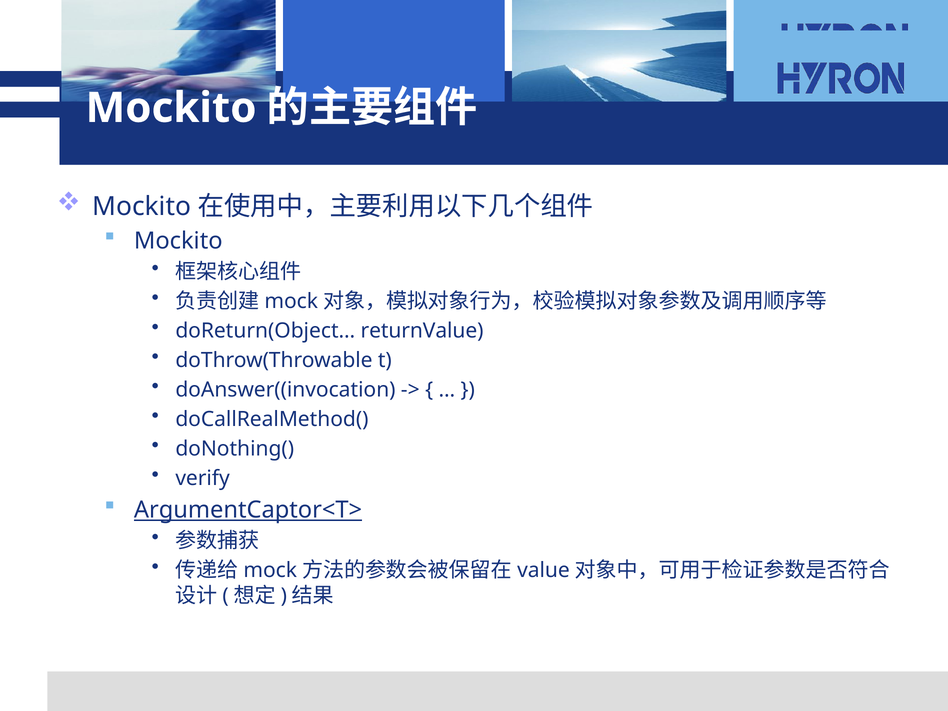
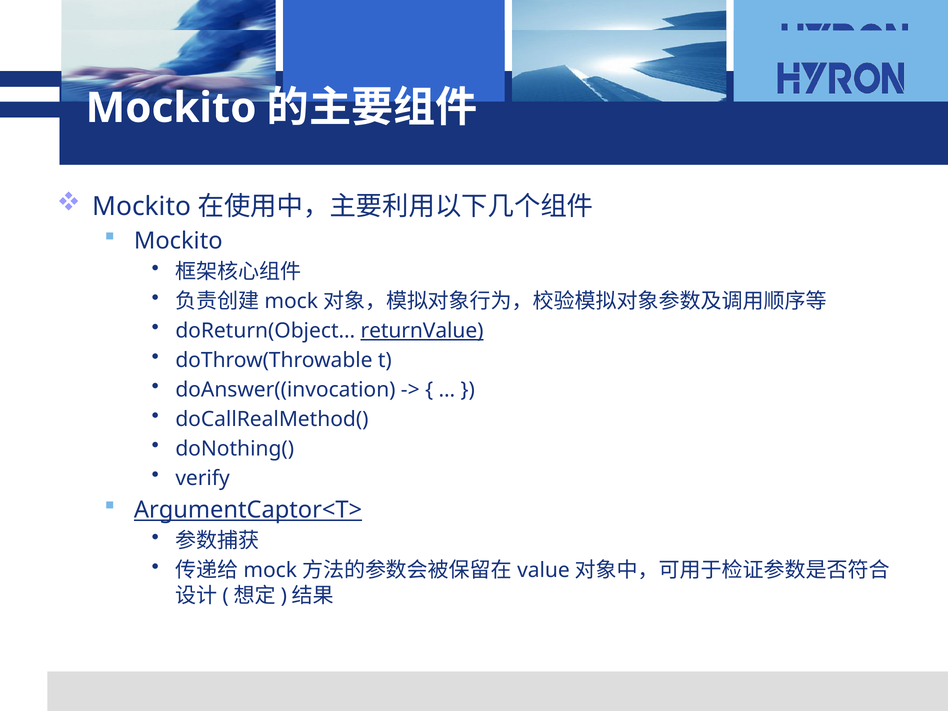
returnValue underline: none -> present
